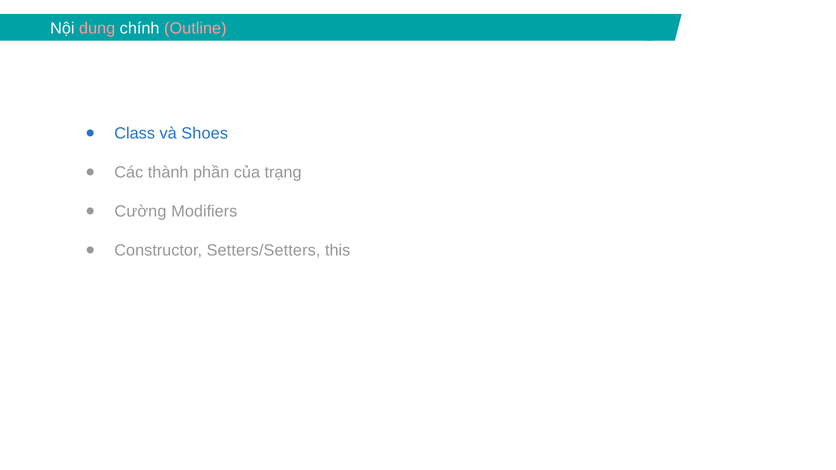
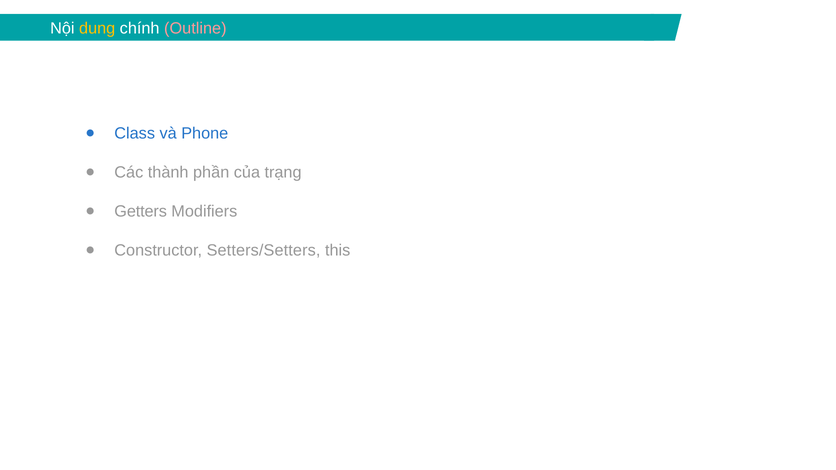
dung colour: pink -> yellow
Shoes: Shoes -> Phone
Cường: Cường -> Getters
